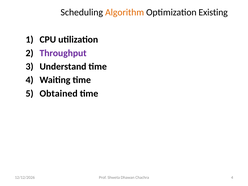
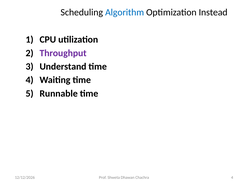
Algorithm colour: orange -> blue
Existing: Existing -> Instead
Obtained: Obtained -> Runnable
